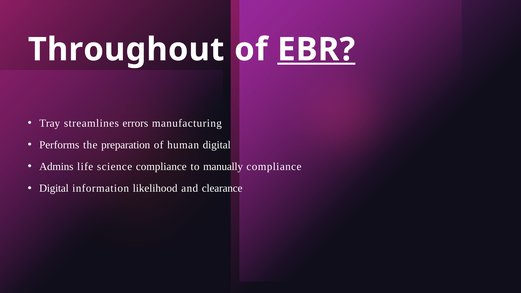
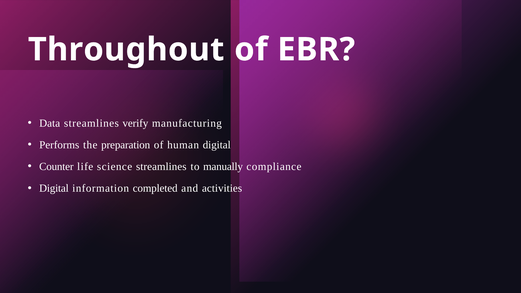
EBR underline: present -> none
Tray: Tray -> Data
errors: errors -> verify
Admins: Admins -> Counter
science compliance: compliance -> streamlines
likelihood: likelihood -> completed
clearance: clearance -> activities
